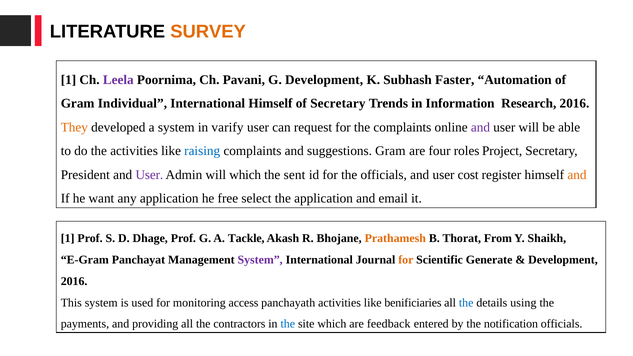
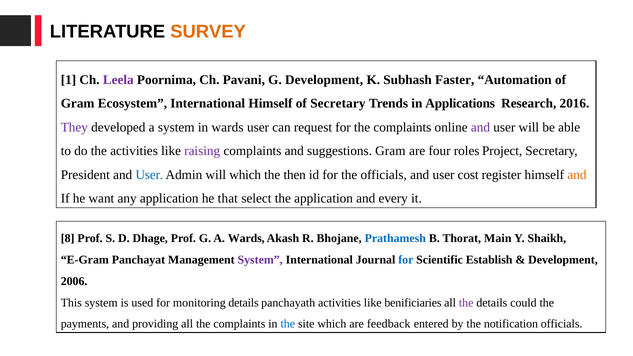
Individual: Individual -> Ecosystem
Information: Information -> Applications
They colour: orange -> purple
in varify: varify -> wards
raising colour: blue -> purple
User at (149, 175) colour: purple -> blue
sent: sent -> then
free: free -> that
email: email -> every
1 at (68, 239): 1 -> 8
A Tackle: Tackle -> Wards
Prathamesh colour: orange -> blue
From: From -> Main
for at (406, 260) colour: orange -> blue
Generate: Generate -> Establish
2016 at (74, 281): 2016 -> 2006
monitoring access: access -> details
the at (466, 303) colour: blue -> purple
using: using -> could
all the contractors: contractors -> complaints
